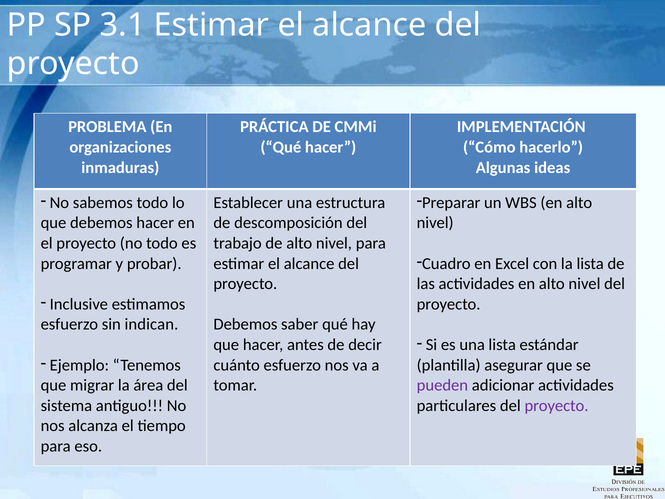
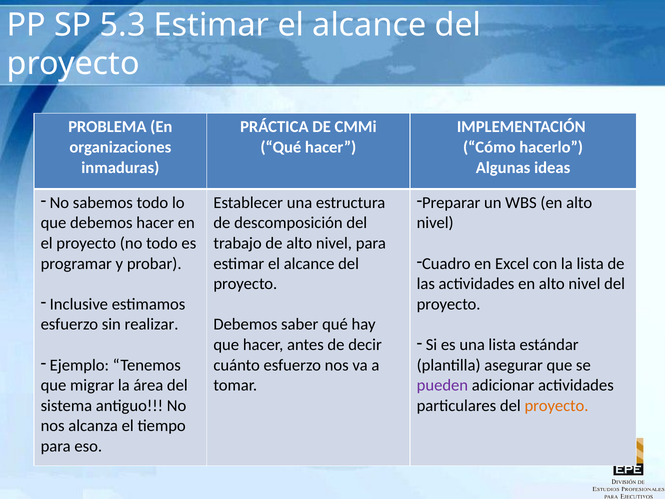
3.1: 3.1 -> 5.3
indican: indican -> realizar
proyecto at (556, 406) colour: purple -> orange
